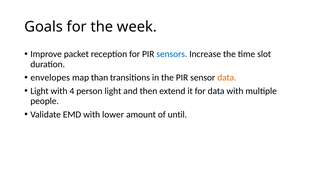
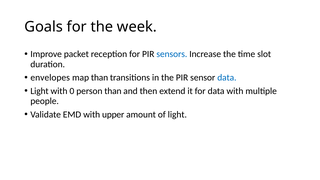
data at (227, 78) colour: orange -> blue
4: 4 -> 0
person light: light -> than
lower: lower -> upper
of until: until -> light
